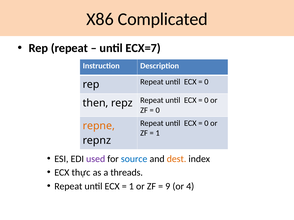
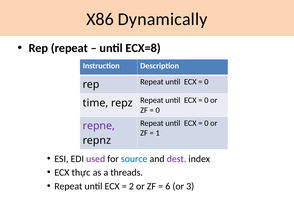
Complicated: Complicated -> Dynamically
ECX=7: ECX=7 -> ECX=8
then: then -> time
repne colour: orange -> purple
dest colour: orange -> purple
1 at (131, 187): 1 -> 2
9: 9 -> 6
4: 4 -> 3
